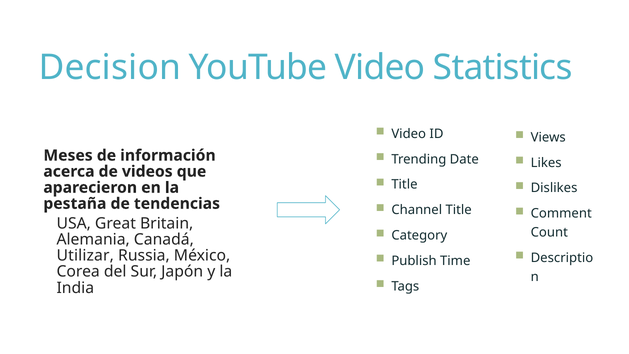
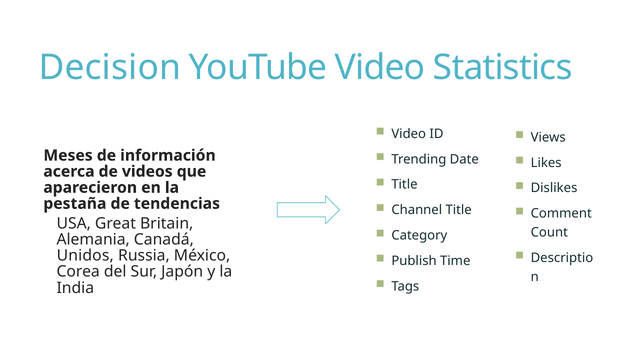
Utilizar: Utilizar -> Unidos
